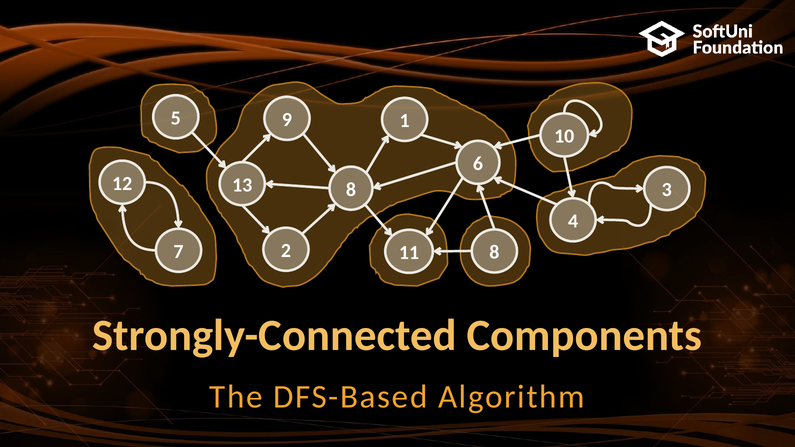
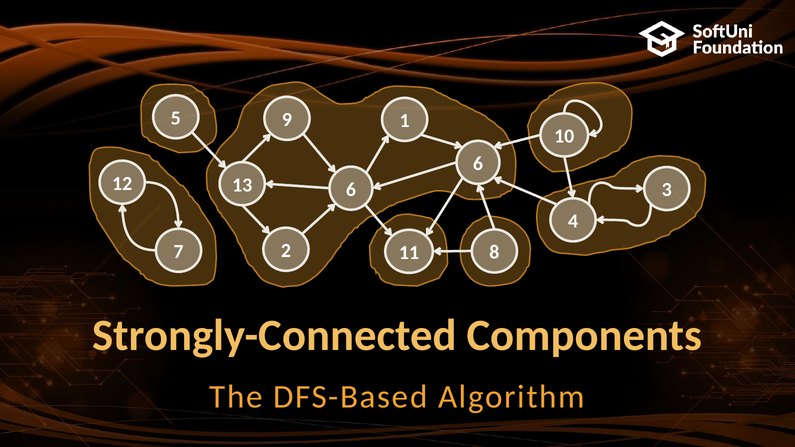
13 8: 8 -> 6
